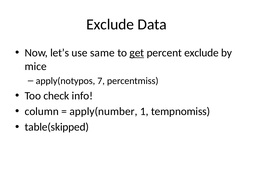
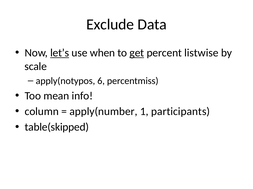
let’s underline: none -> present
same: same -> when
percent exclude: exclude -> listwise
mice: mice -> scale
7: 7 -> 6
check: check -> mean
tempnomiss: tempnomiss -> participants
